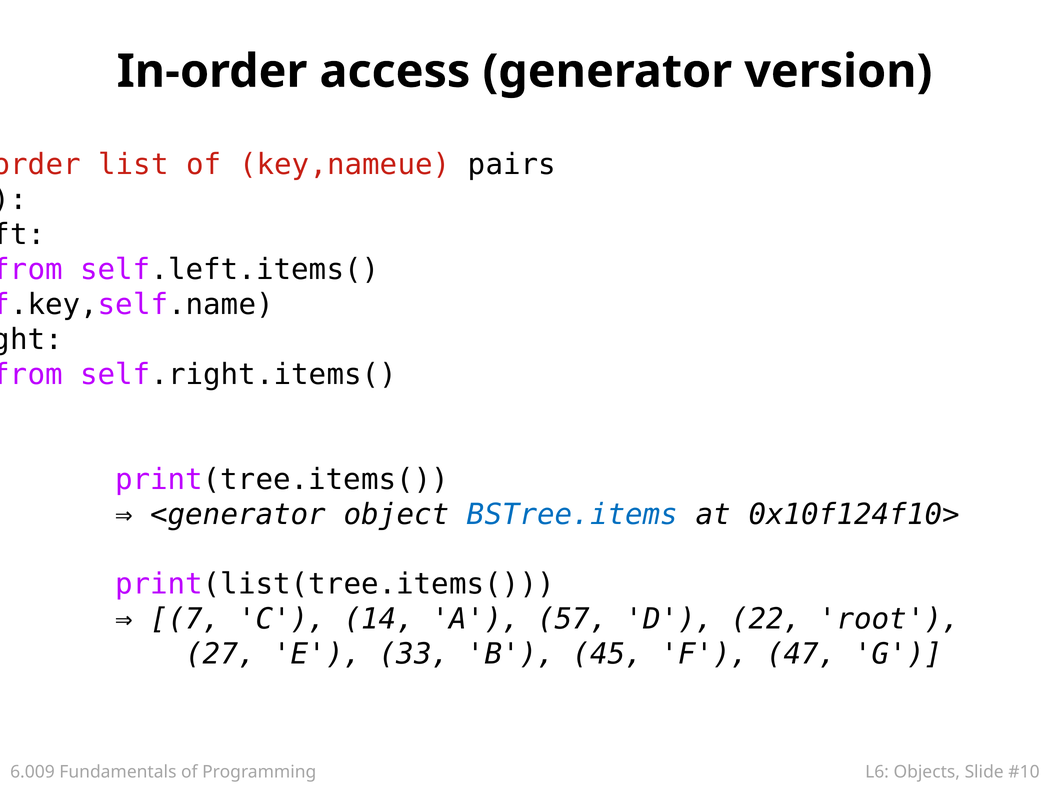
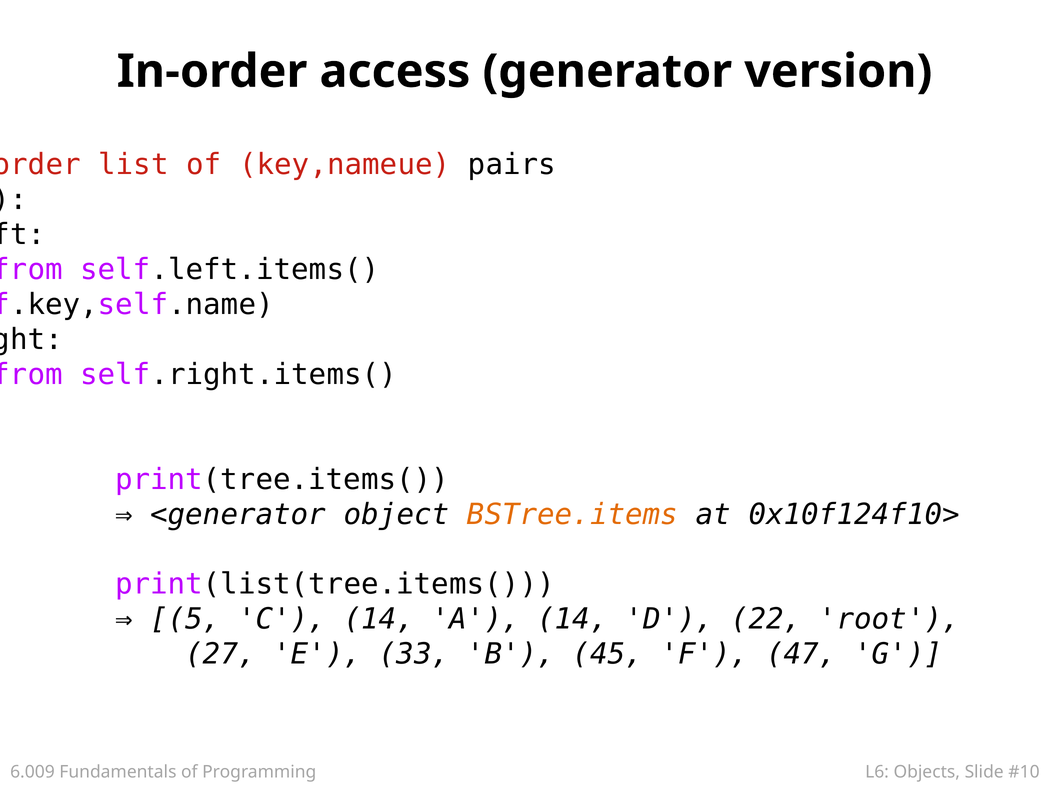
BSTree.items colour: blue -> orange
7: 7 -> 5
A 57: 57 -> 14
